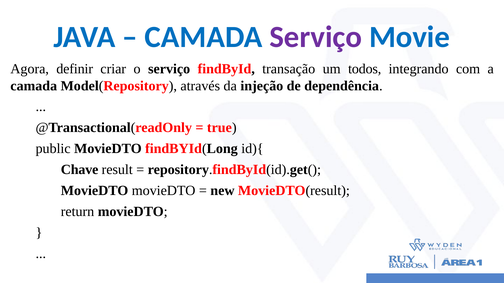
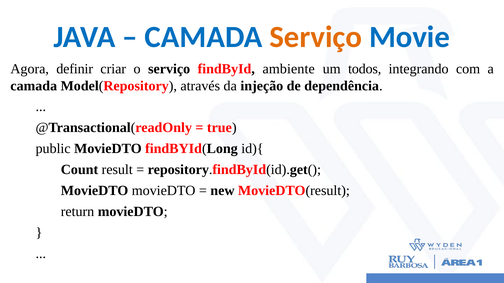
Serviço at (316, 37) colour: purple -> orange
transação: transação -> ambiente
Chave: Chave -> Count
